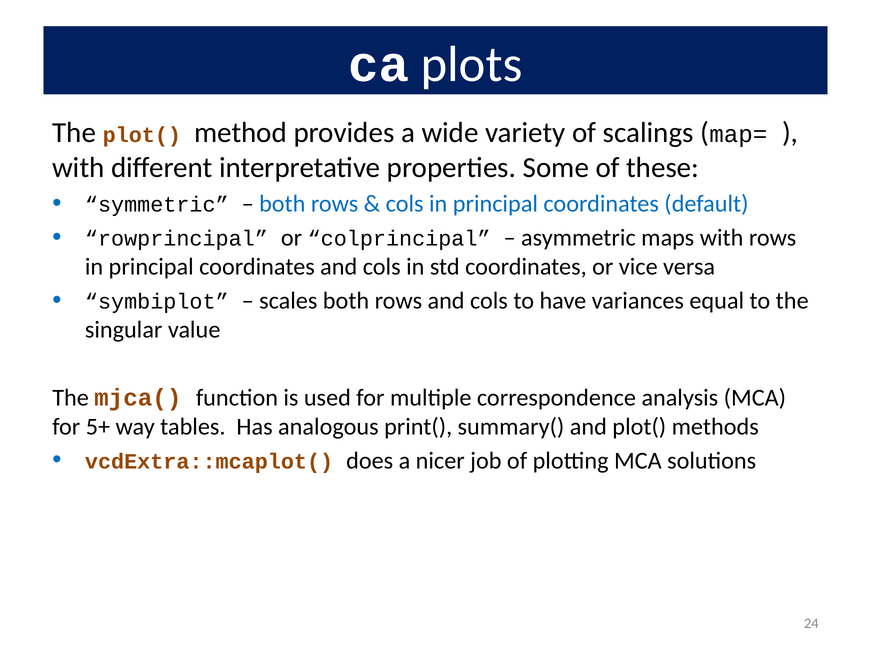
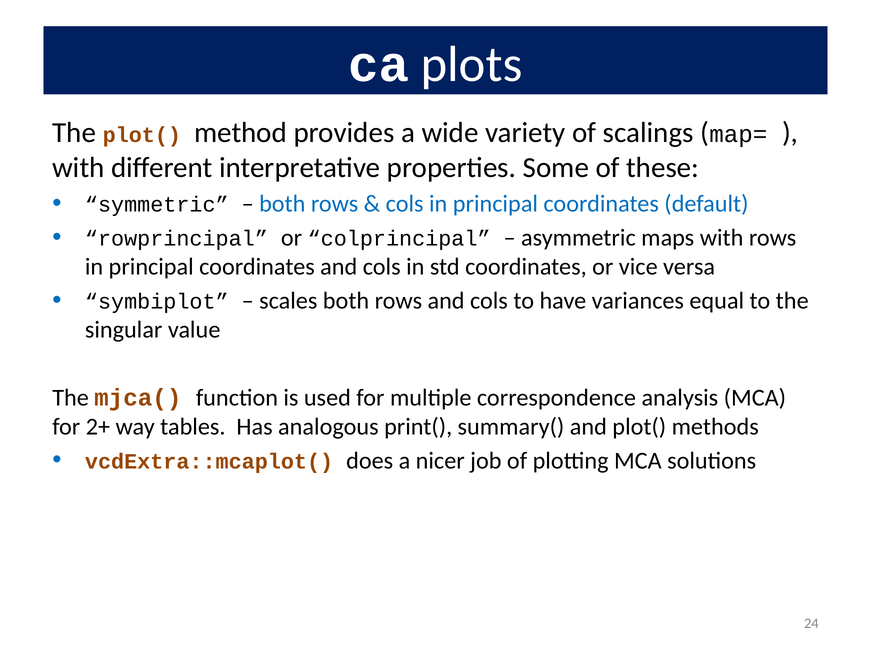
5+: 5+ -> 2+
